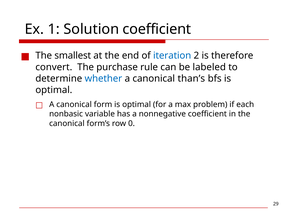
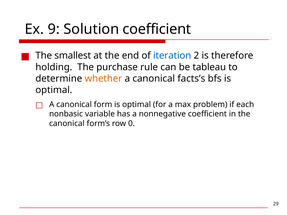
1: 1 -> 9
convert: convert -> holding
labeled: labeled -> tableau
whether colour: blue -> orange
than’s: than’s -> facts’s
